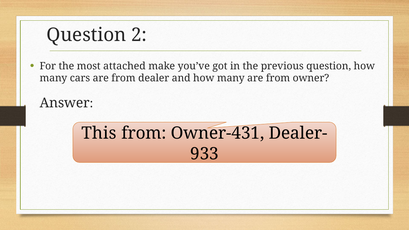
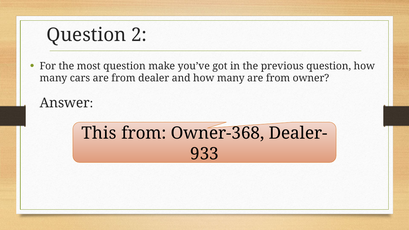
most attached: attached -> question
Owner-431: Owner-431 -> Owner-368
